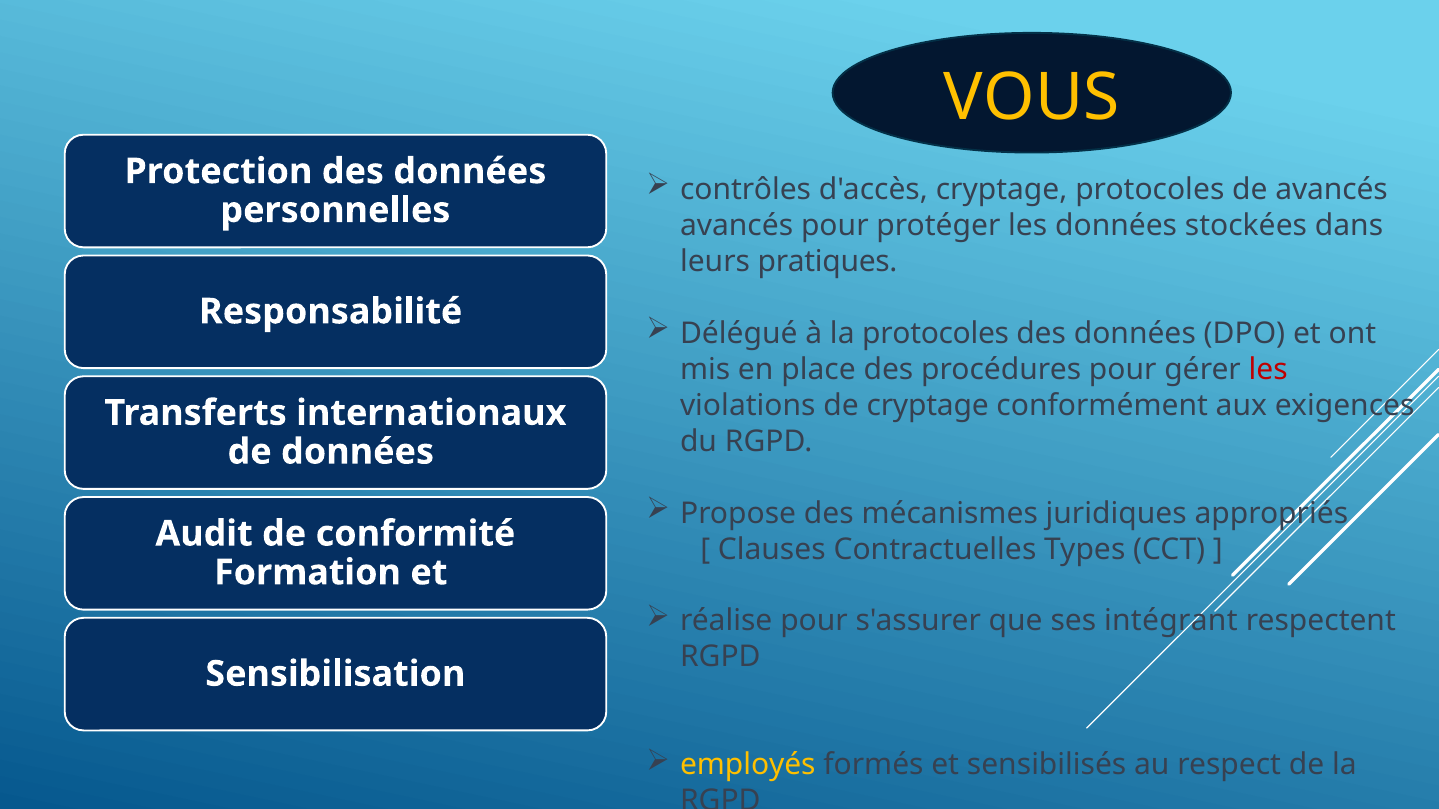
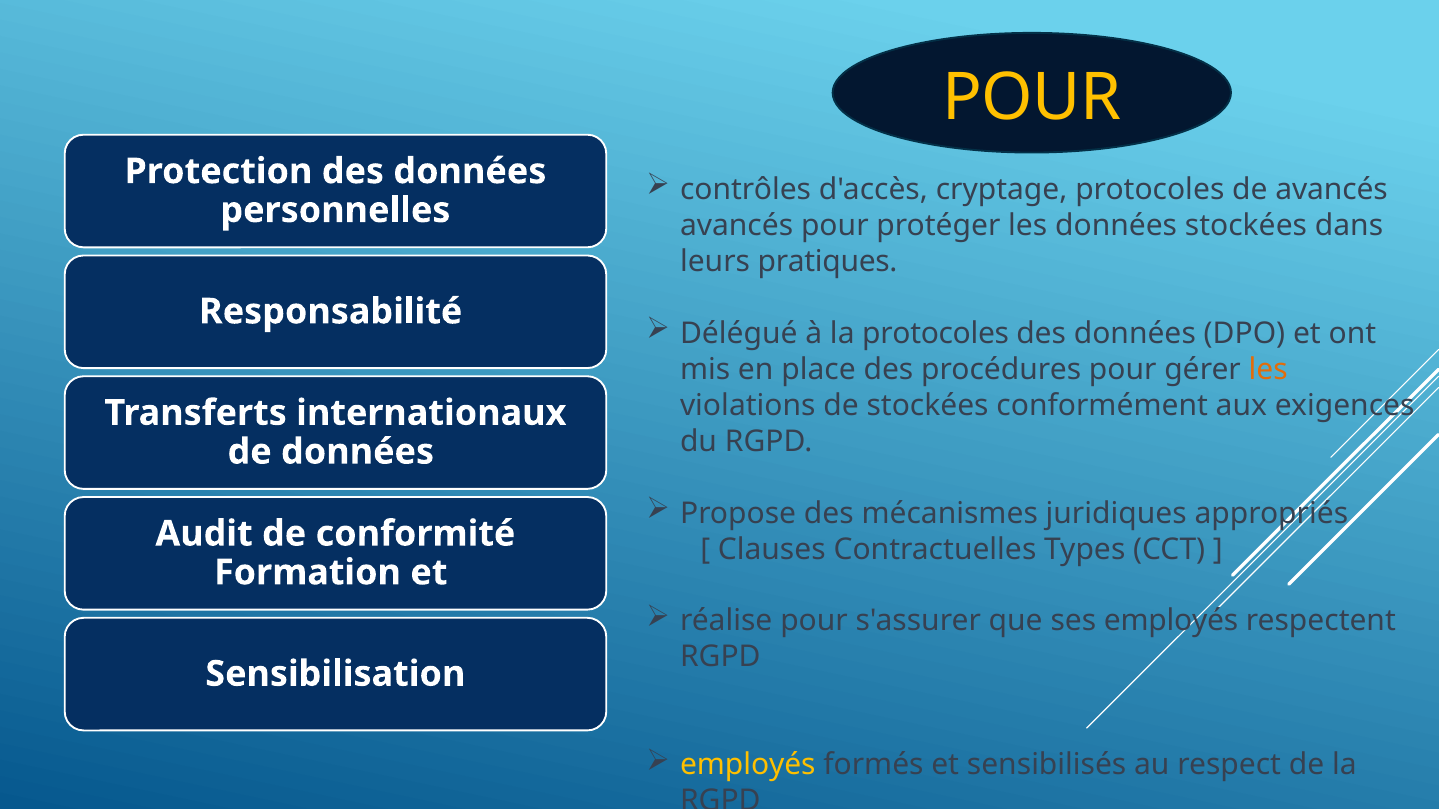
VOUS at (1031, 97): VOUS -> POUR
les at (1268, 369) colour: red -> orange
de cryptage: cryptage -> stockées
ses intégrant: intégrant -> employés
